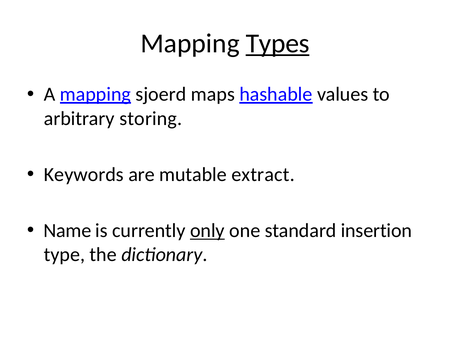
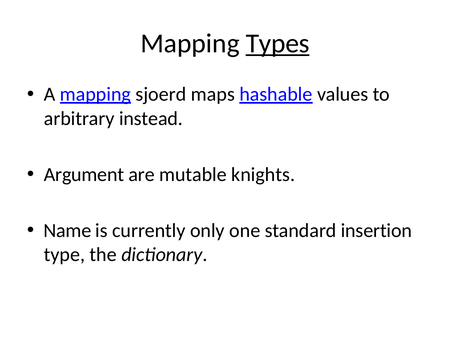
storing: storing -> instead
Keywords: Keywords -> Argument
extract: extract -> knights
only underline: present -> none
